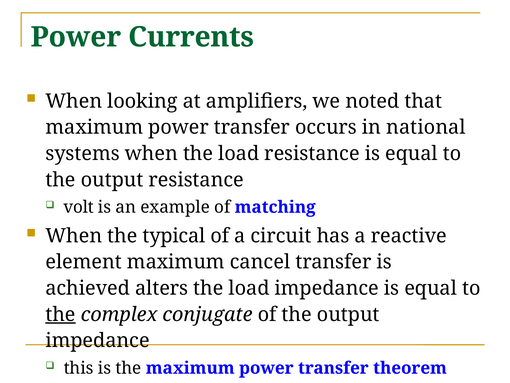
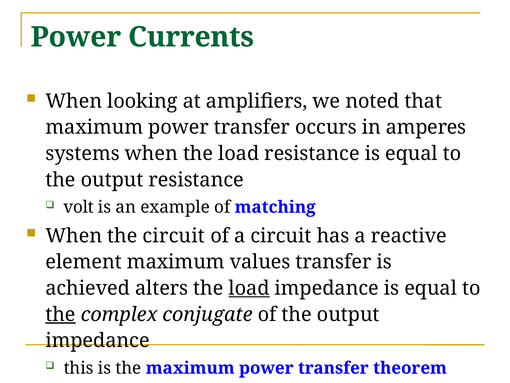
national: national -> amperes
the typical: typical -> circuit
cancel: cancel -> values
load at (249, 288) underline: none -> present
